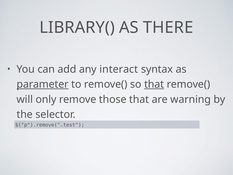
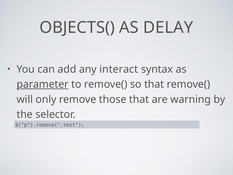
LIBRARY(: LIBRARY( -> OBJECTS(
THERE: THERE -> DELAY
that at (154, 84) underline: present -> none
